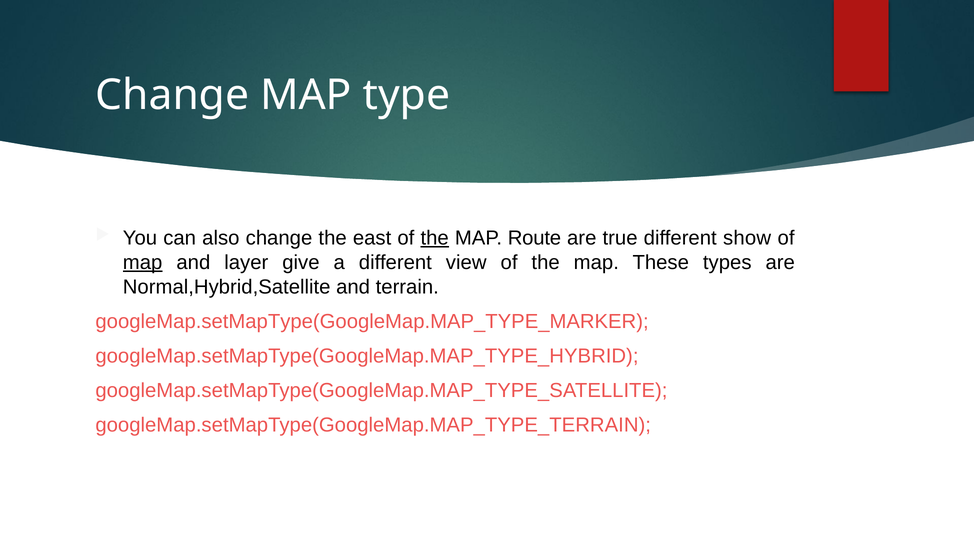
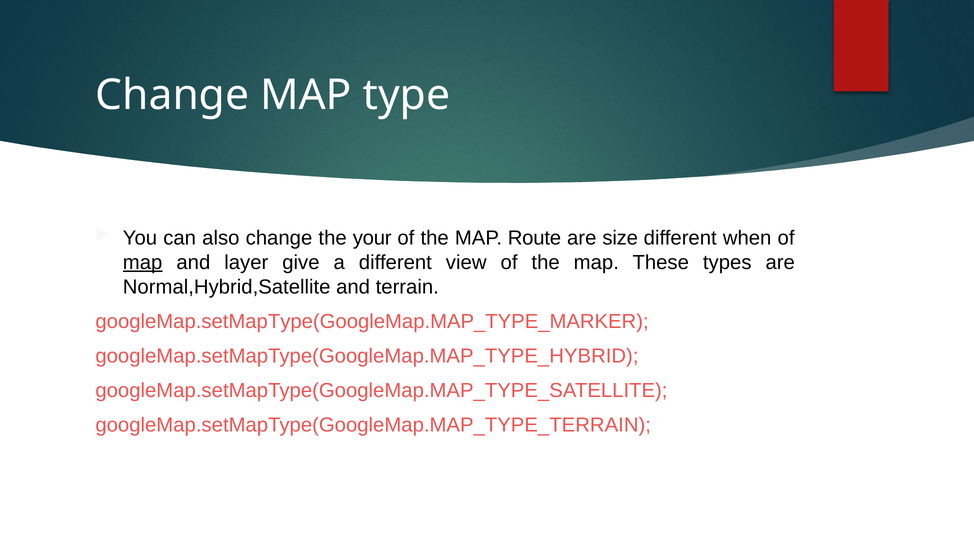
east: east -> your
the at (435, 238) underline: present -> none
true: true -> size
show: show -> when
